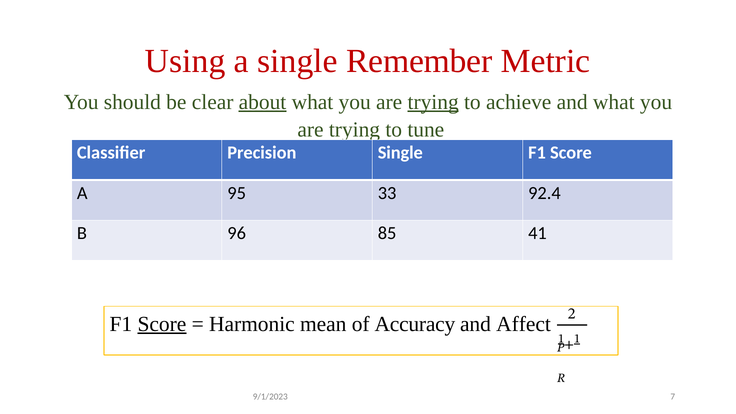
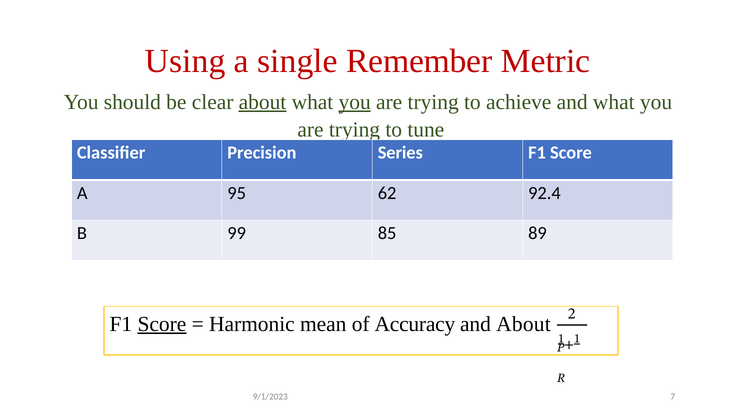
you at (355, 102) underline: none -> present
trying at (433, 102) underline: present -> none
Precision Single: Single -> Series
33: 33 -> 62
96: 96 -> 99
41: 41 -> 89
and Affect: Affect -> About
